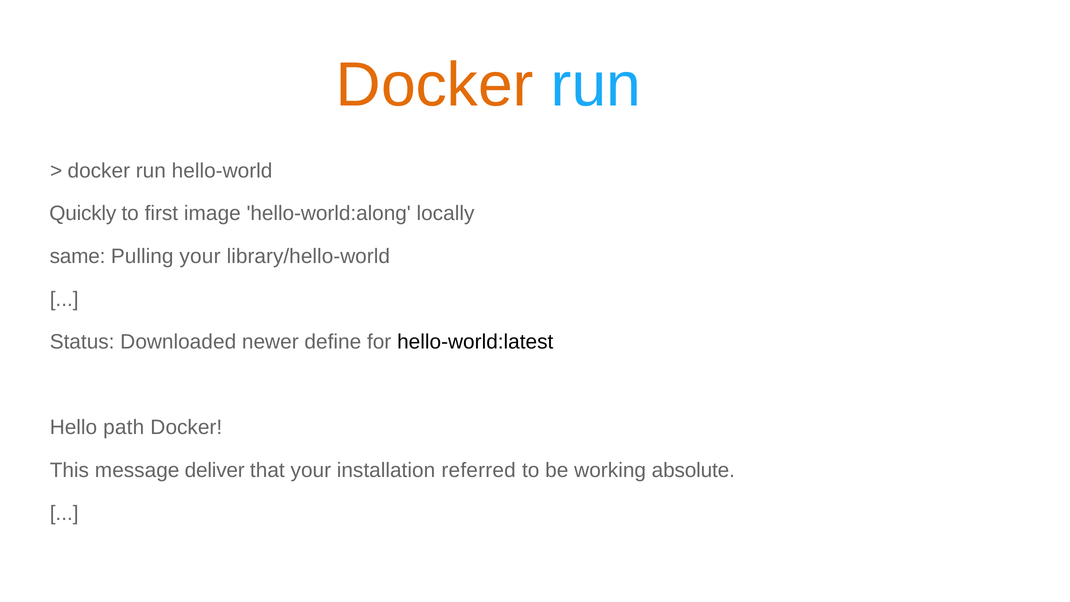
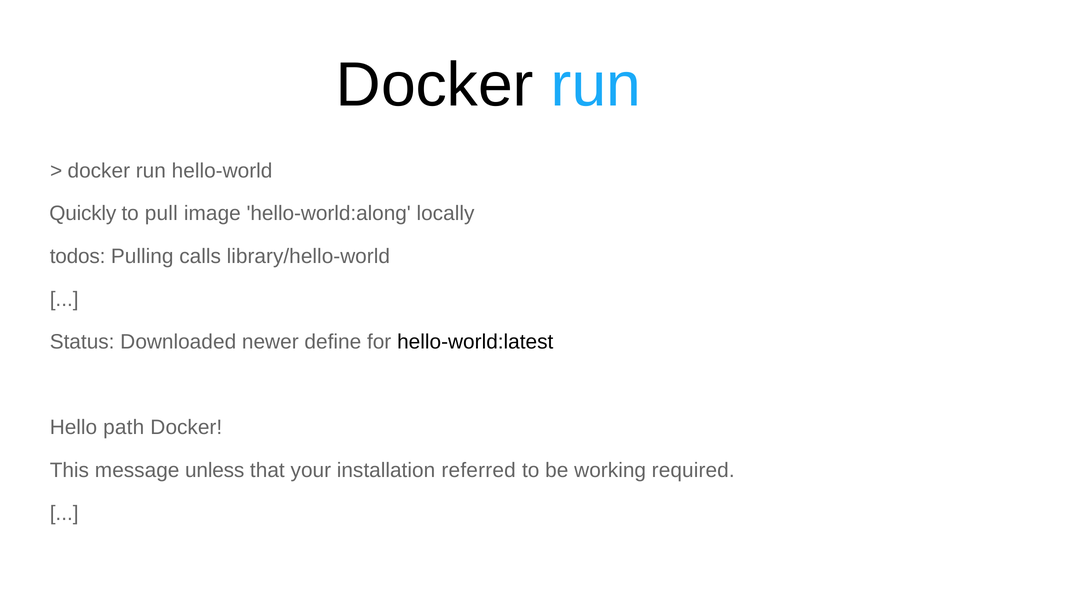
Docker at (435, 85) colour: orange -> black
first: first -> pull
same: same -> todos
Pulling your: your -> calls
deliver: deliver -> unless
absolute: absolute -> required
